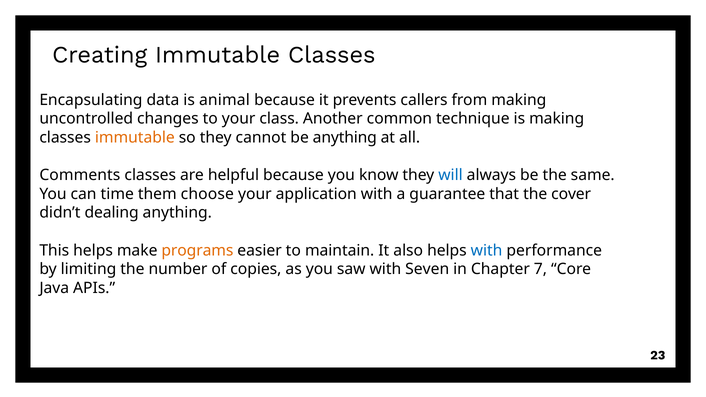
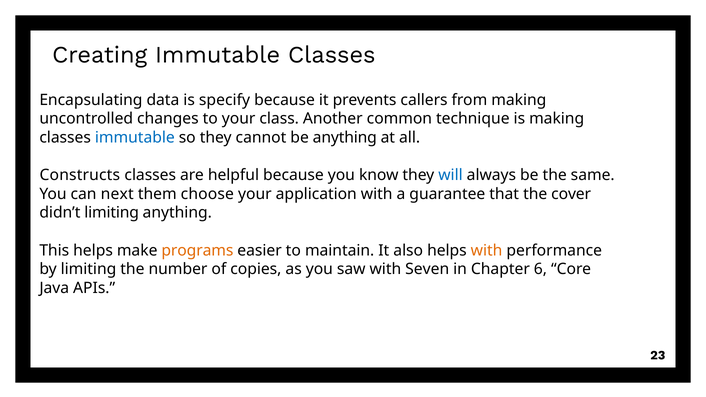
animal: animal -> specify
immutable at (135, 138) colour: orange -> blue
Comments: Comments -> Constructs
time: time -> next
didn’t dealing: dealing -> limiting
with at (487, 250) colour: blue -> orange
7: 7 -> 6
